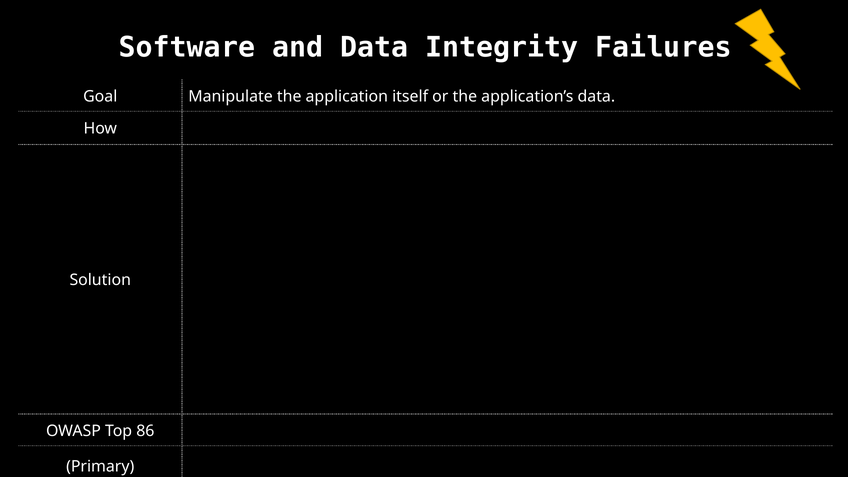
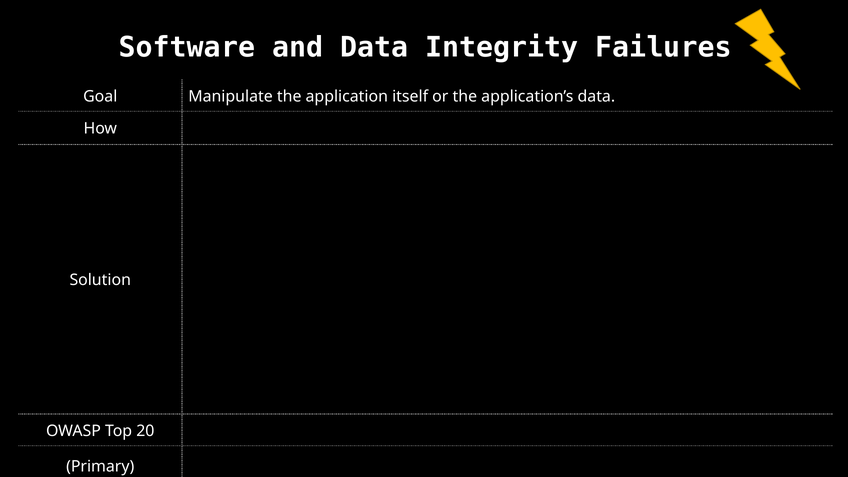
86: 86 -> 20
